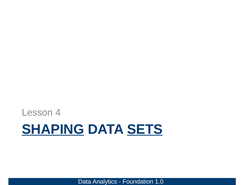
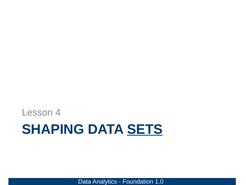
SHAPING underline: present -> none
